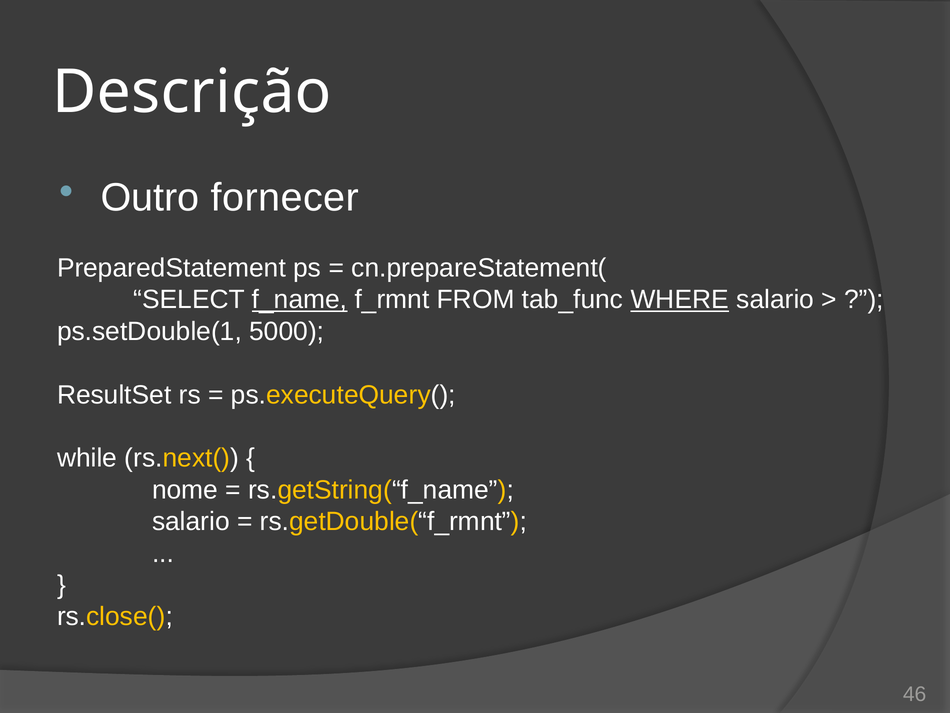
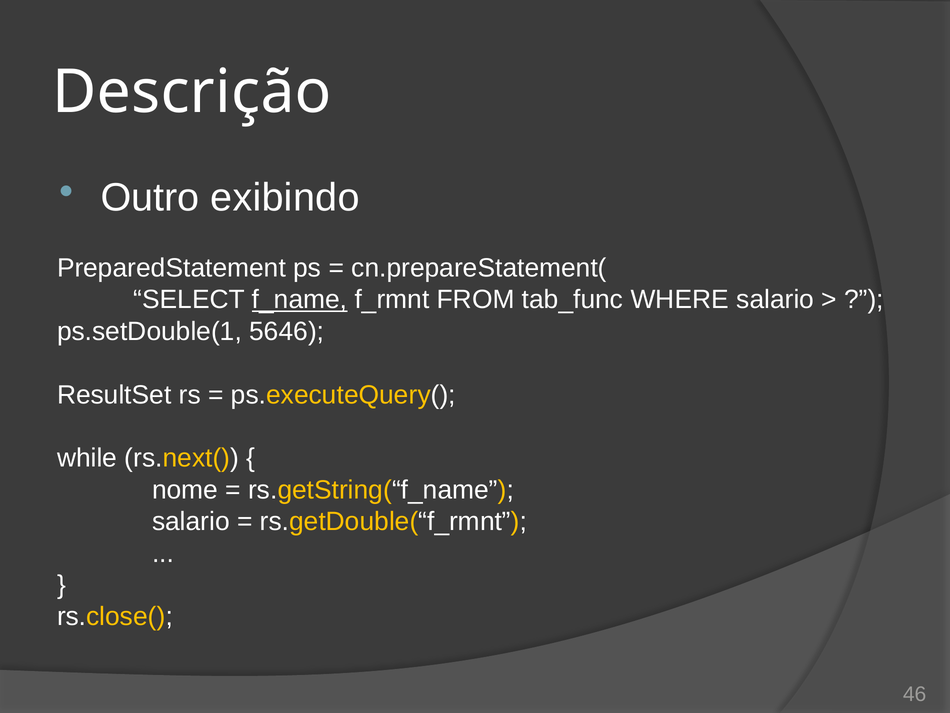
fornecer: fornecer -> exibindo
WHERE underline: present -> none
5000: 5000 -> 5646
